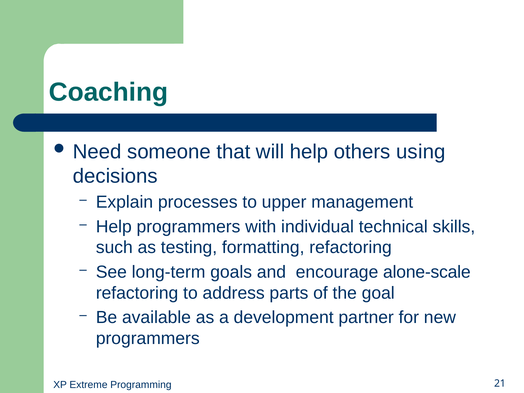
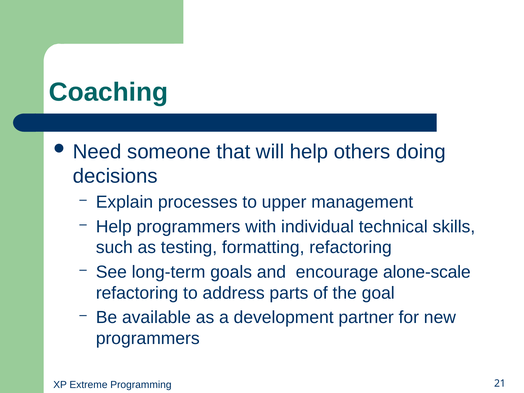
using: using -> doing
